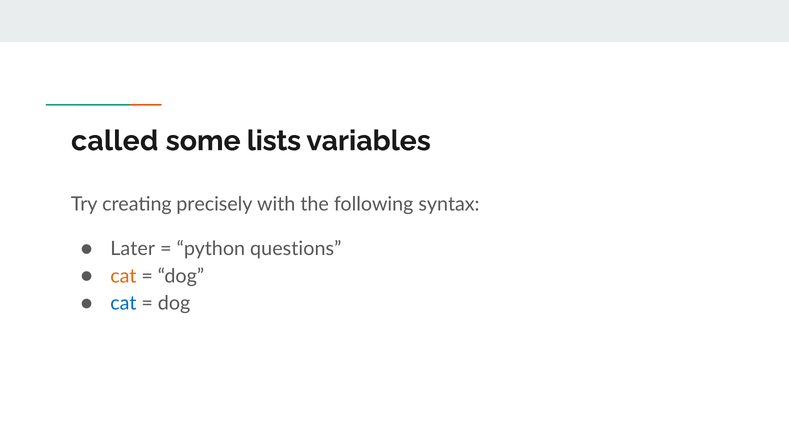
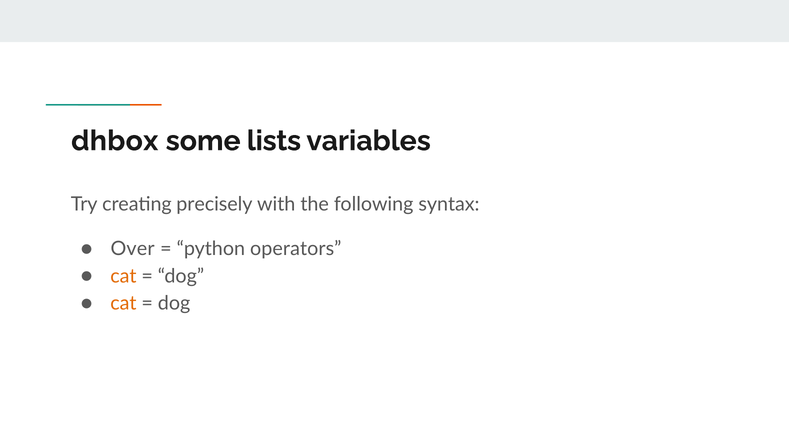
called: called -> dhbox
Later: Later -> Over
questions: questions -> operators
cat at (123, 303) colour: blue -> orange
